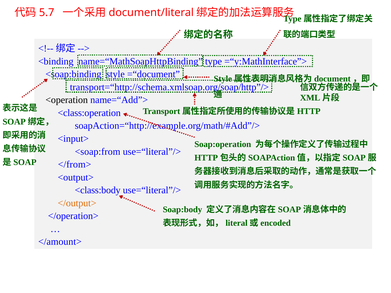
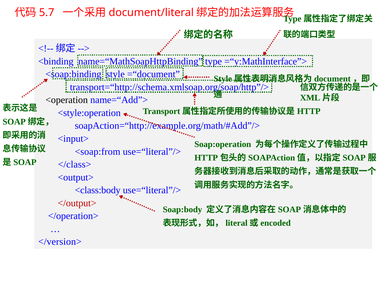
<class:operation: <class:operation -> <style:operation
</from>: </from> -> </class>
</output> colour: orange -> red
</amount>: </amount> -> </version>
